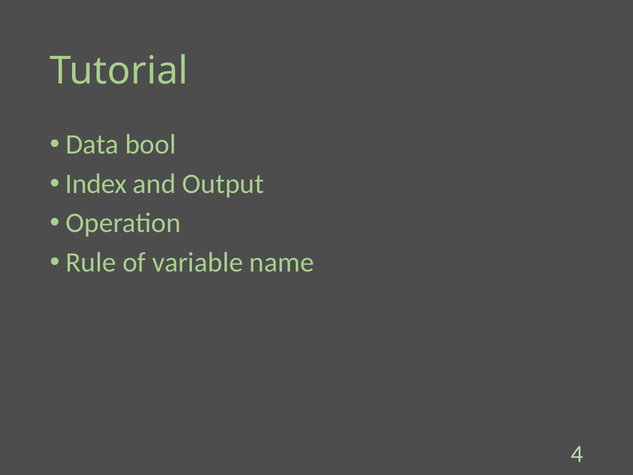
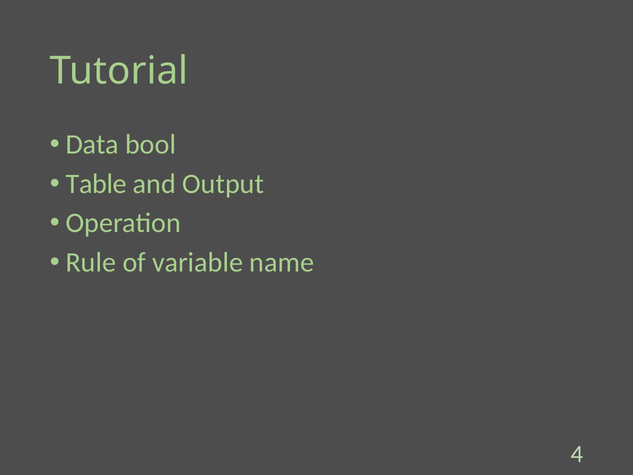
Index: Index -> Table
